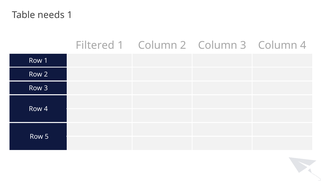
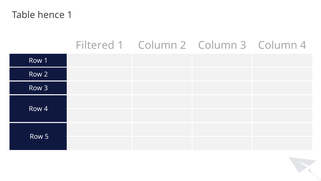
needs: needs -> hence
